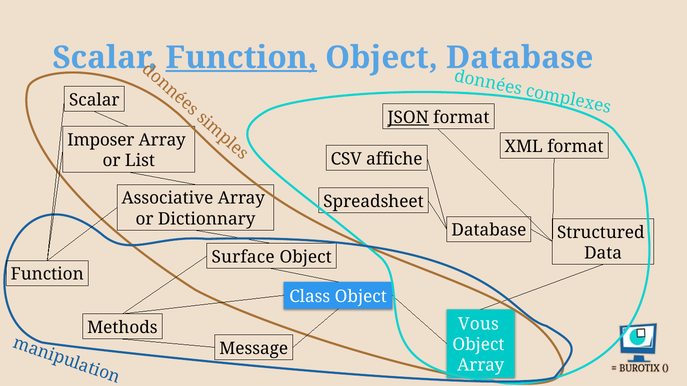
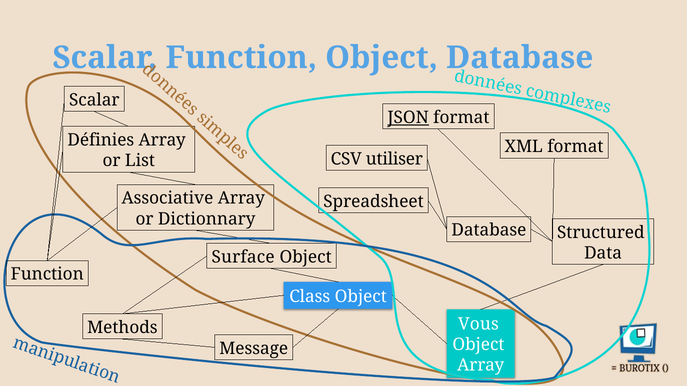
Function at (241, 58) underline: present -> none
Imposer: Imposer -> Définies
affiche: affiche -> utiliser
